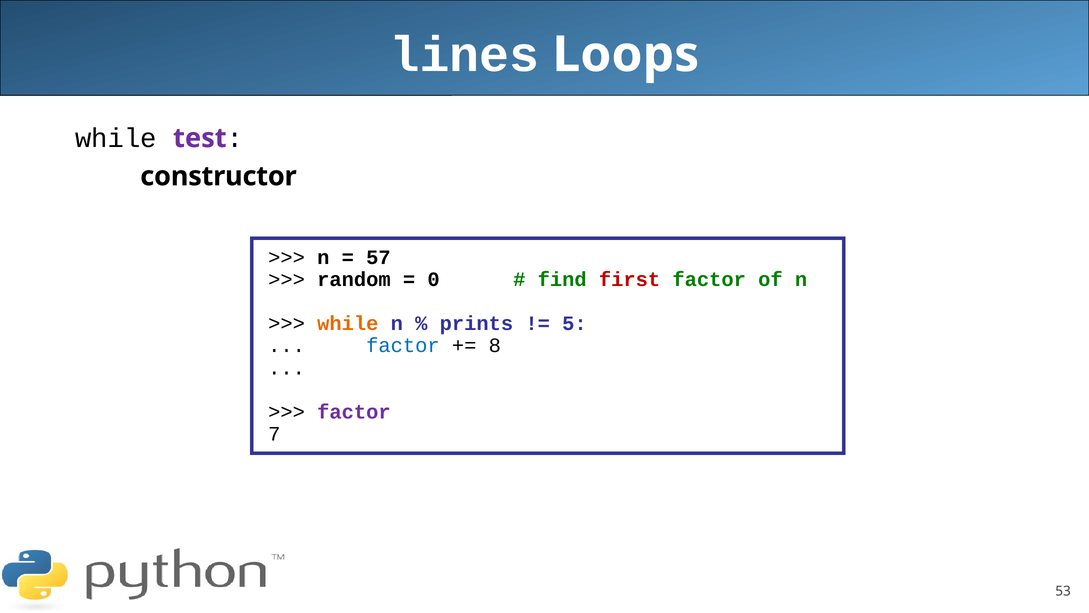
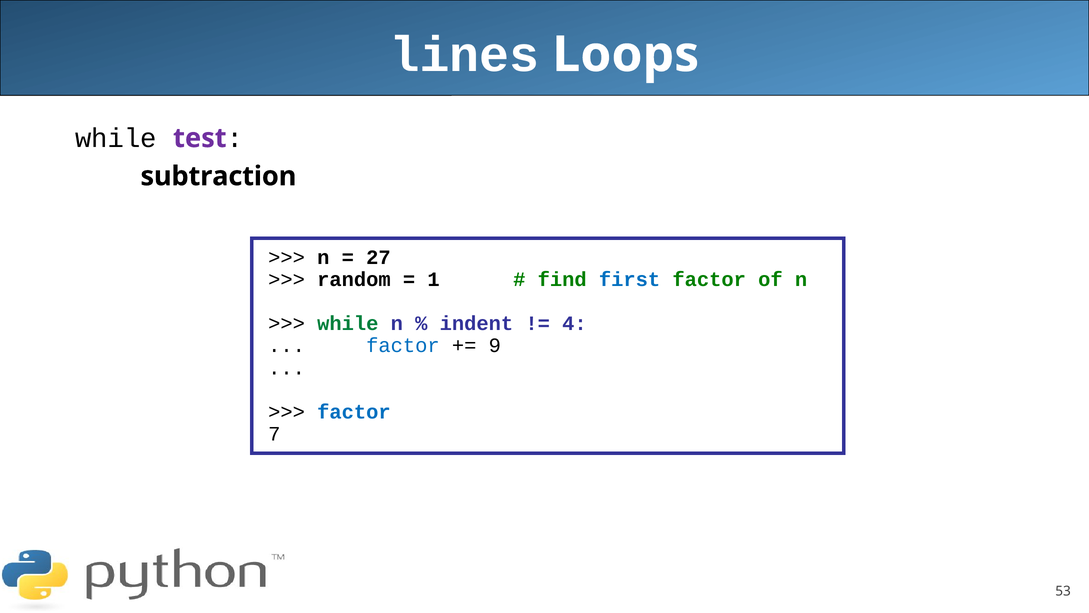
constructor: constructor -> subtraction
57: 57 -> 27
0: 0 -> 1
first colour: red -> blue
while at (348, 323) colour: orange -> green
prints: prints -> indent
5: 5 -> 4
8: 8 -> 9
factor at (354, 412) colour: purple -> blue
